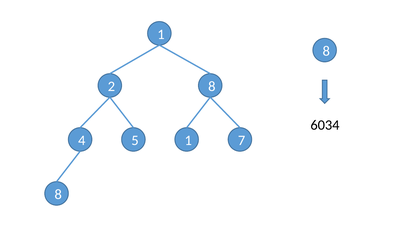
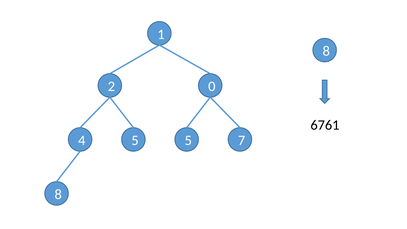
2 8: 8 -> 0
6034: 6034 -> 6761
5 1: 1 -> 5
